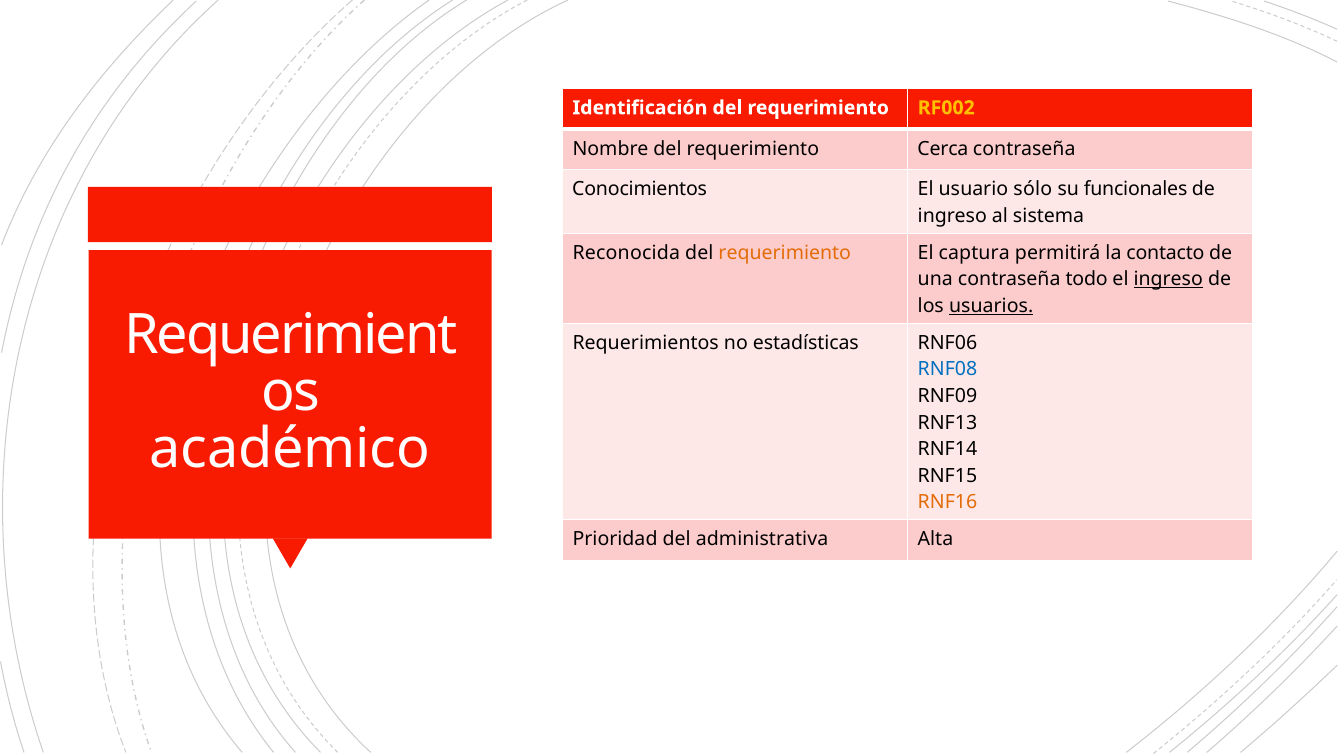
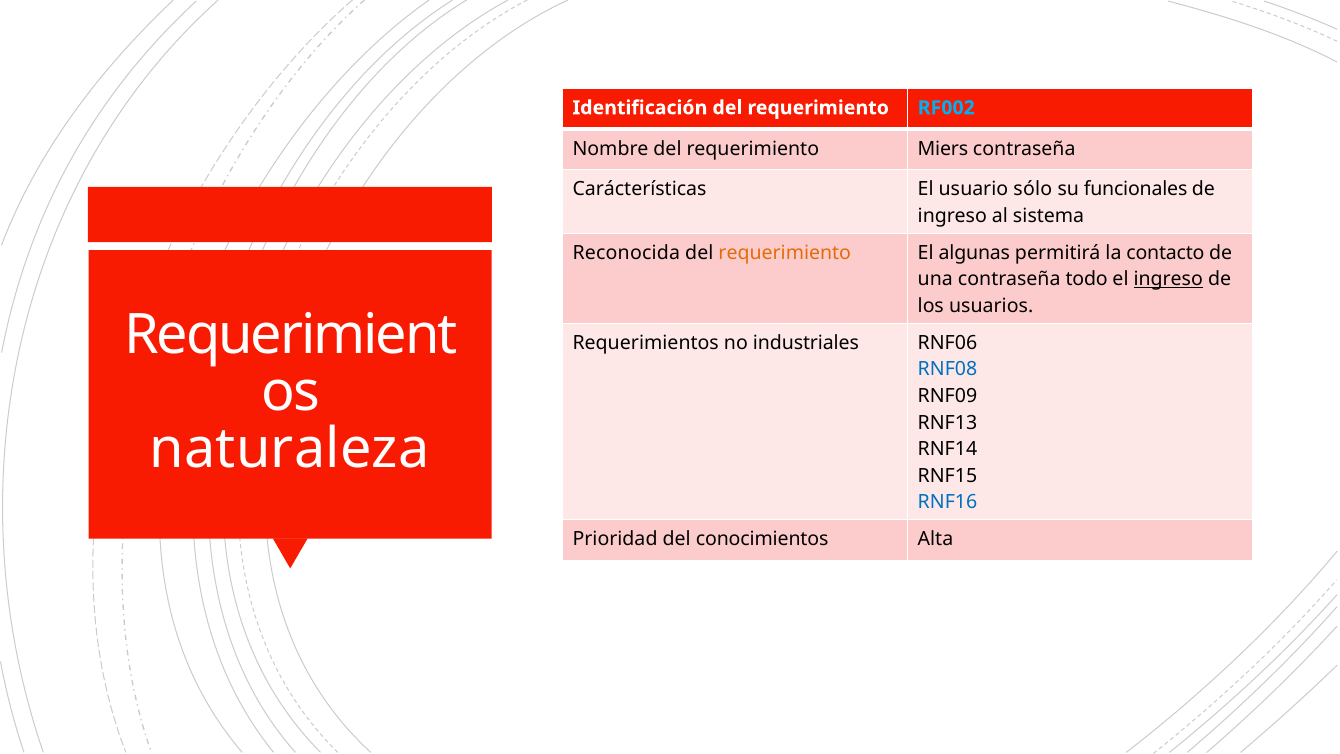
RF002 colour: yellow -> light blue
Cerca: Cerca -> Miers
Conocimientos: Conocimientos -> Carácterísticas
captura: captura -> algunas
usuarios underline: present -> none
estadísticas: estadísticas -> industriales
académico: académico -> naturaleza
RNF16 colour: orange -> blue
administrativa: administrativa -> conocimientos
